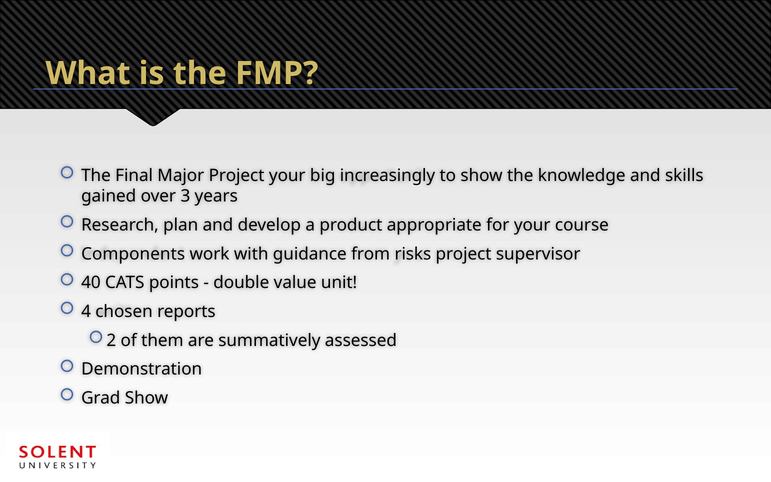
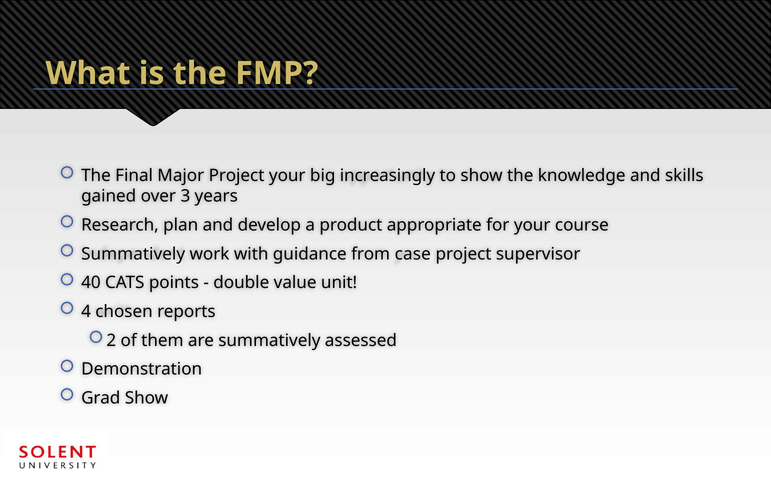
Components at (133, 254): Components -> Summatively
risks: risks -> case
